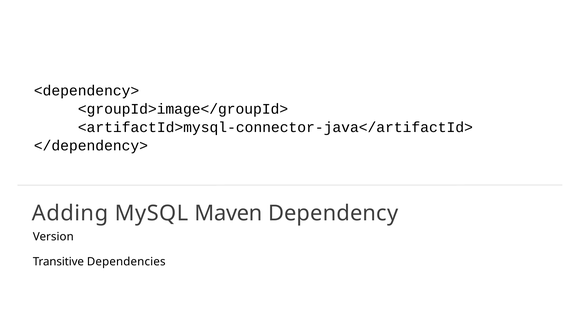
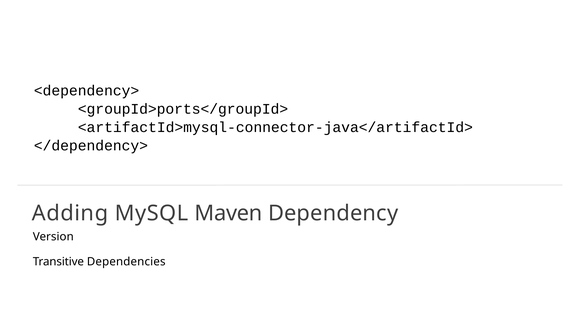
<groupId>image</groupId>: <groupId>image</groupId> -> <groupId>ports</groupId>
